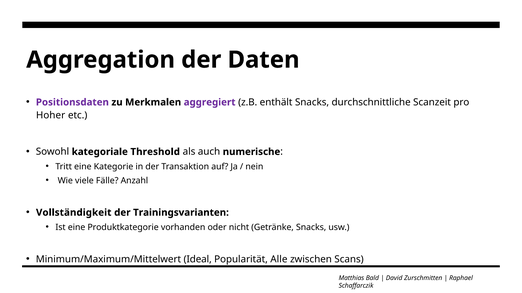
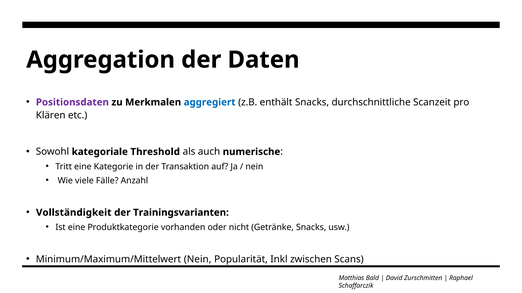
aggregiert colour: purple -> blue
Hoher: Hoher -> Klären
Minimum/Maximum/Mittelwert Ideal: Ideal -> Nein
Alle: Alle -> Inkl
